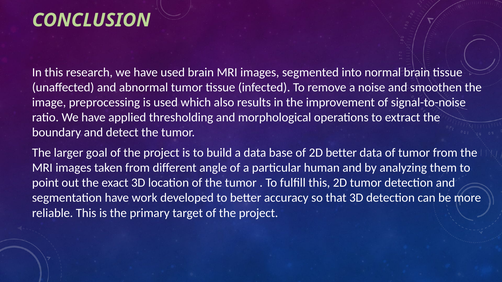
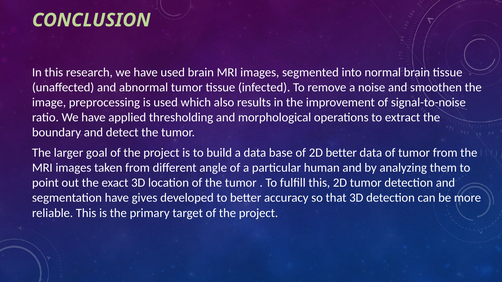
work: work -> gives
